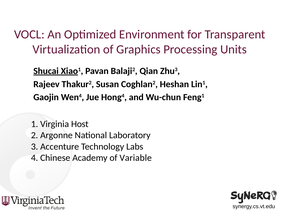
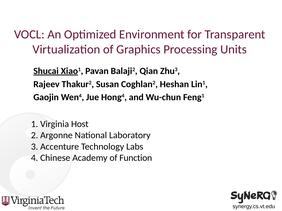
Variable: Variable -> Function
